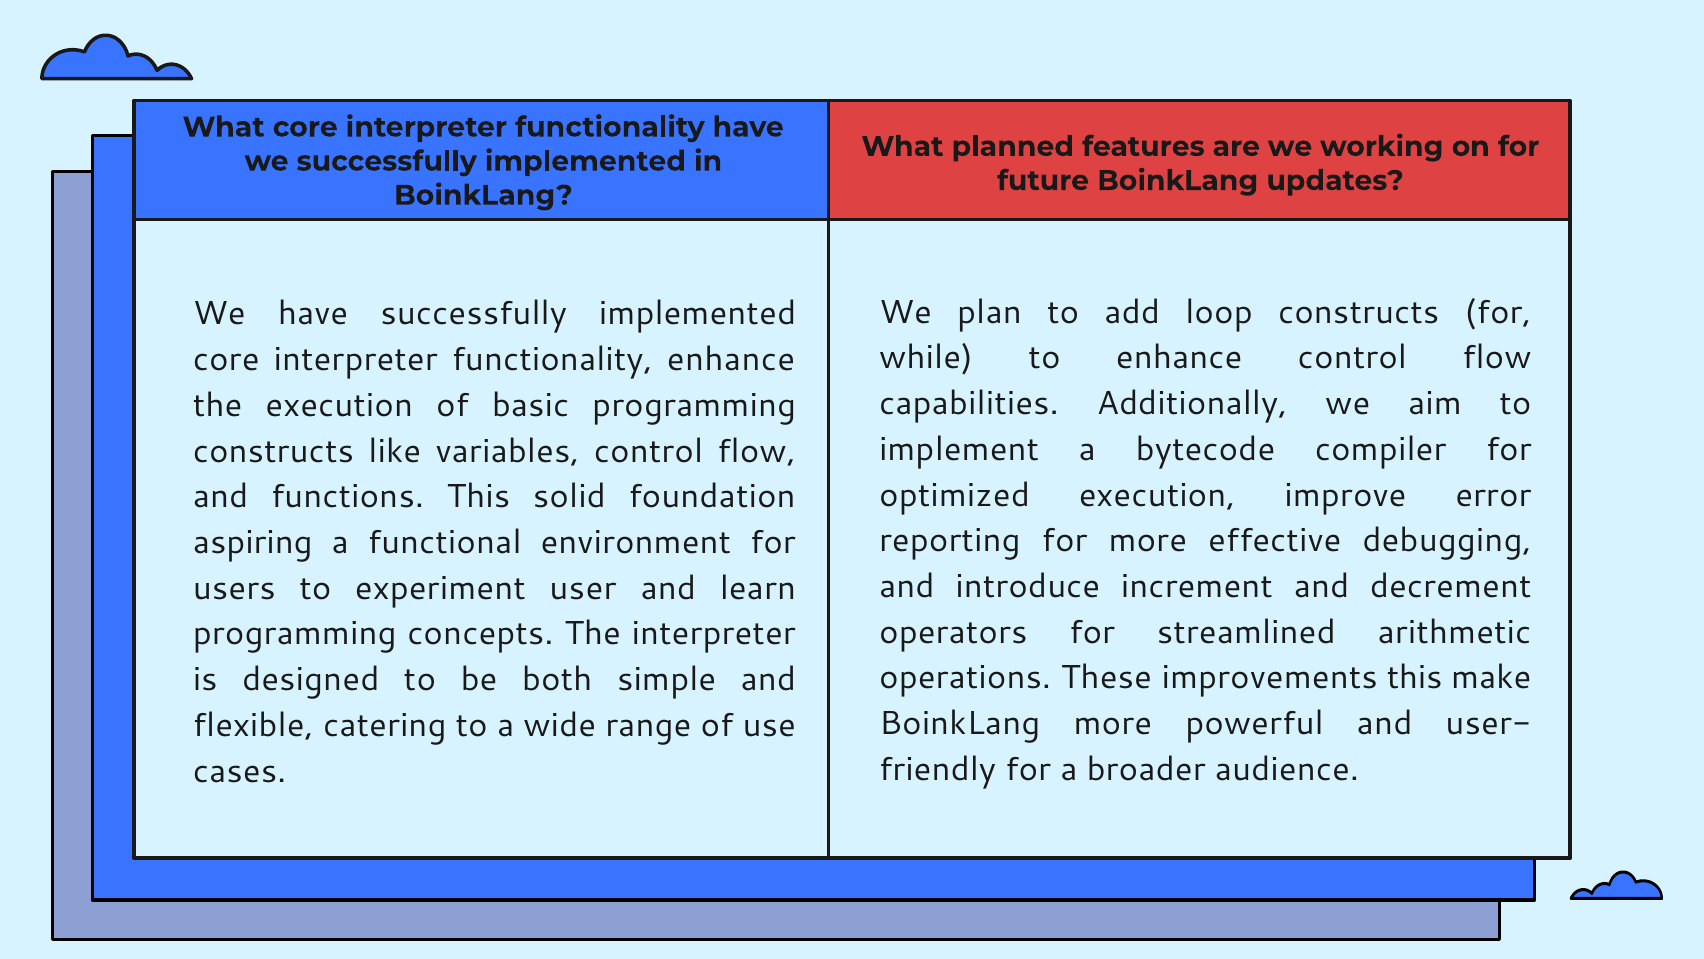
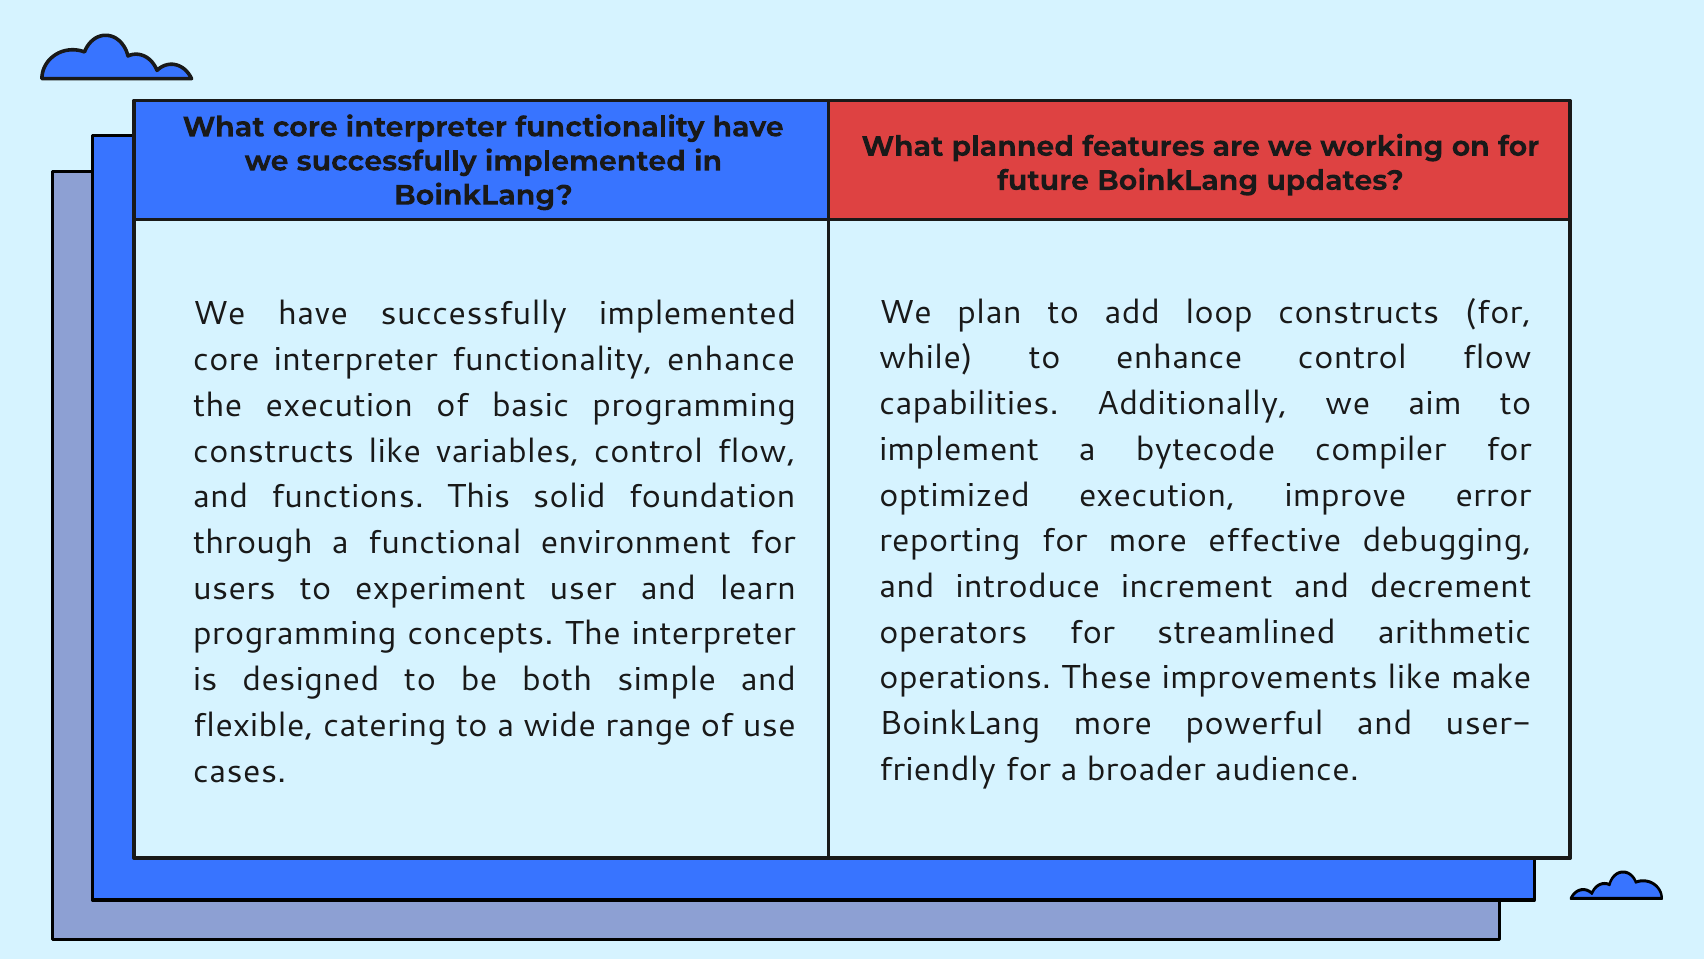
aspiring: aspiring -> through
improvements this: this -> like
